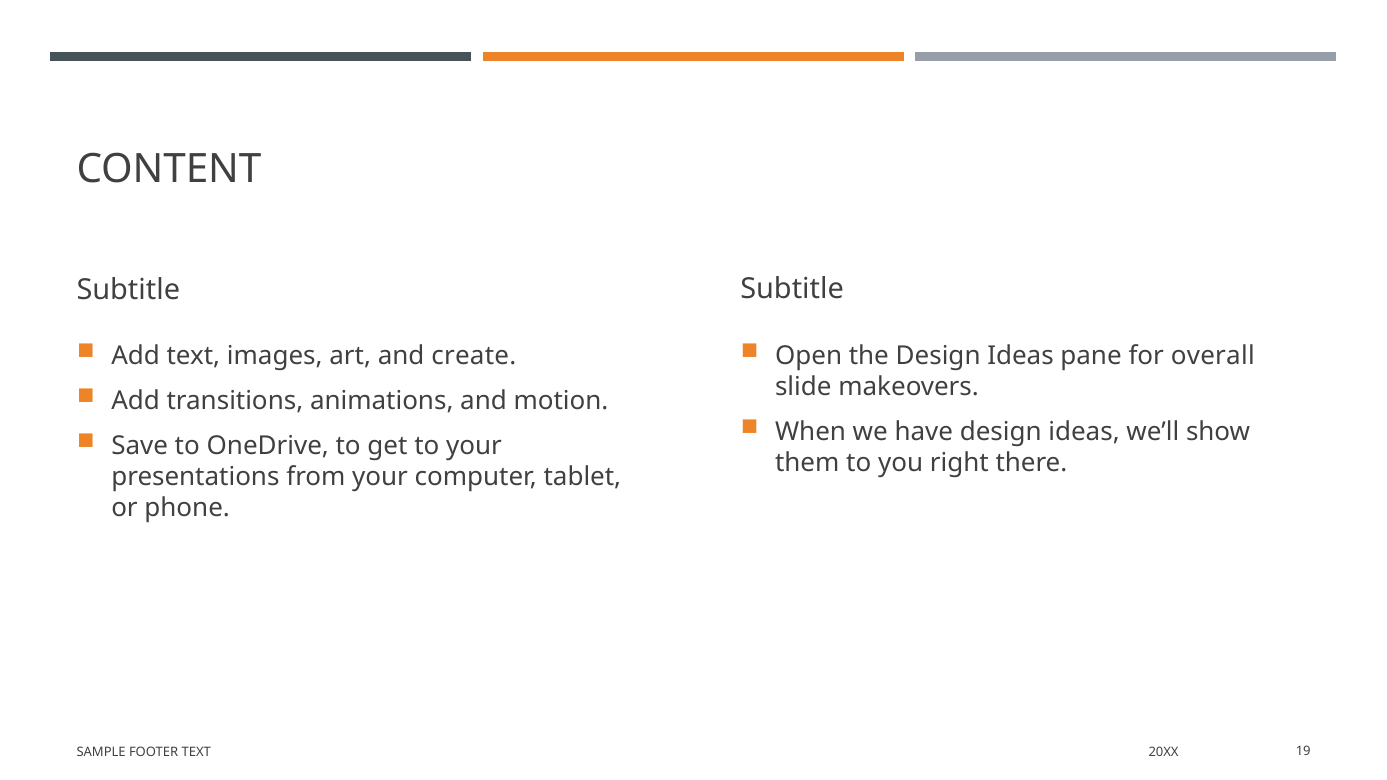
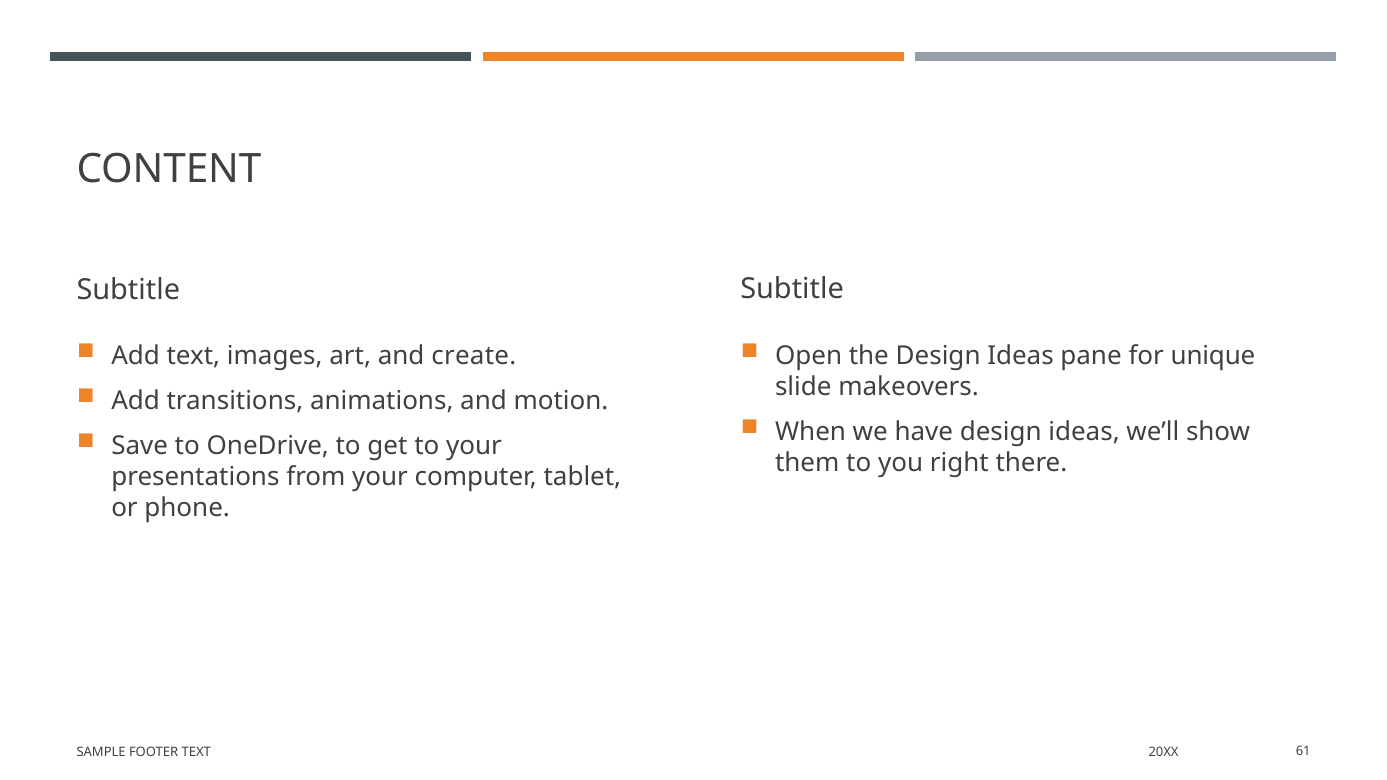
overall: overall -> unique
19: 19 -> 61
